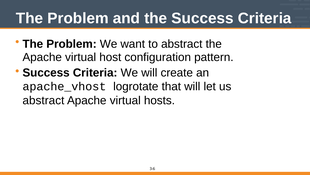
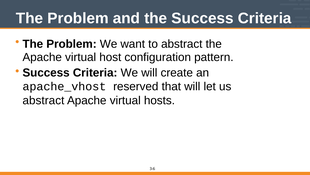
logrotate: logrotate -> reserved
